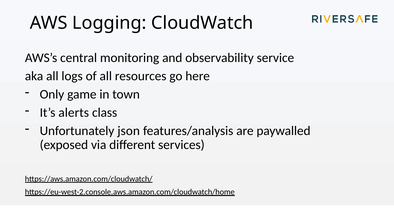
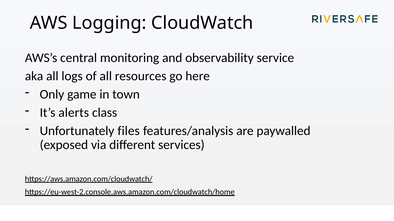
json: json -> files
